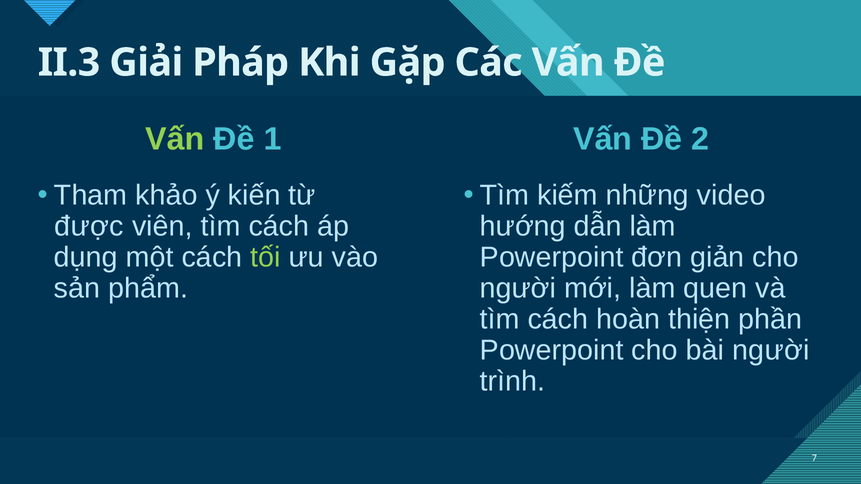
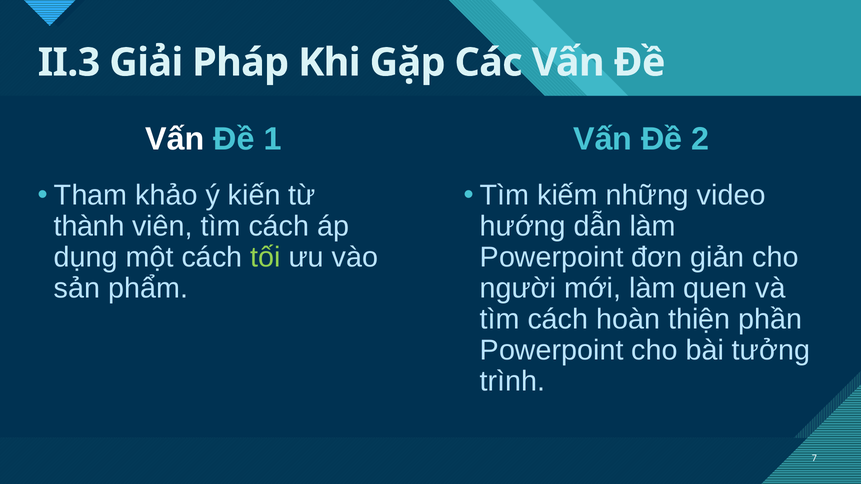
Vấn at (175, 139) colour: light green -> white
được: được -> thành
bài người: người -> tưởng
